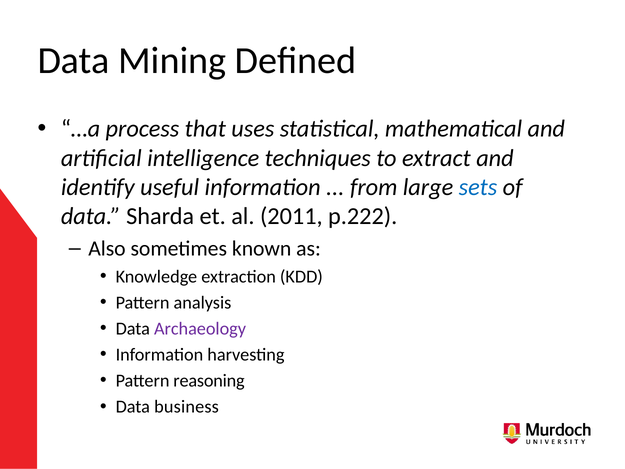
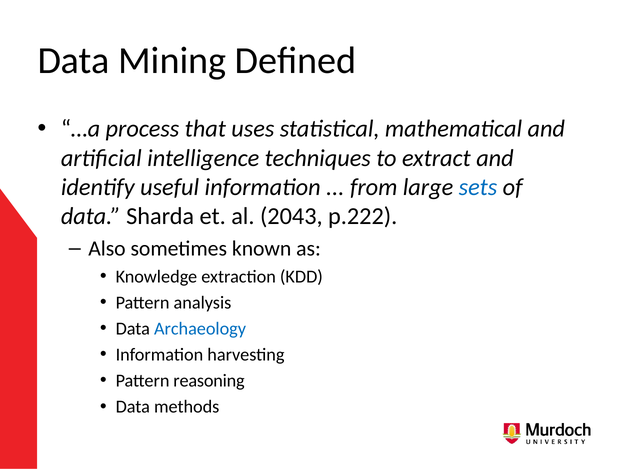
2011: 2011 -> 2043
Archaeology colour: purple -> blue
business: business -> methods
